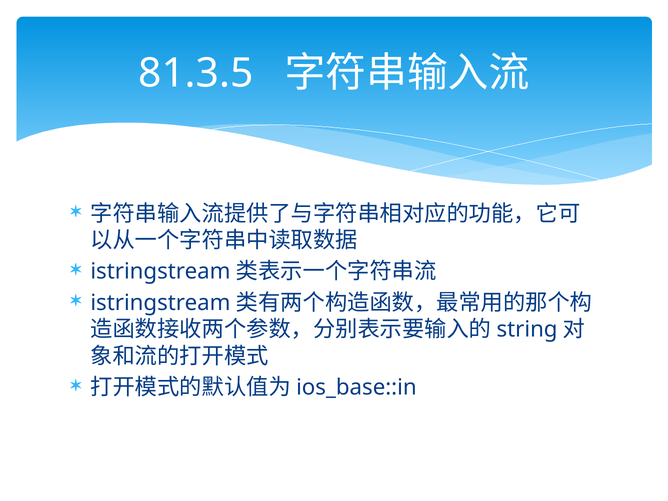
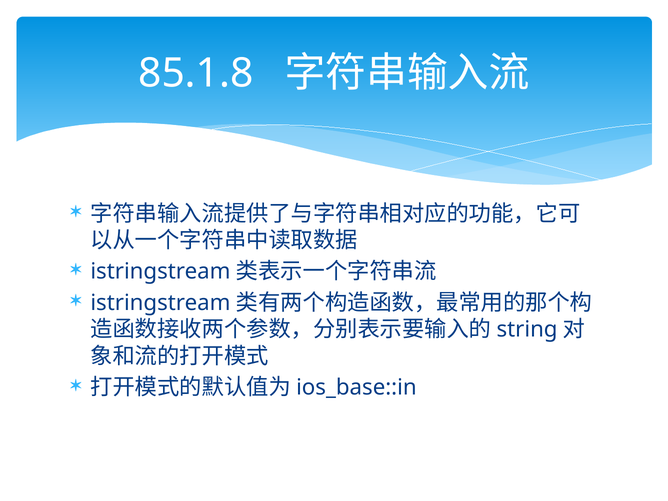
81.3.5: 81.3.5 -> 85.1.8
